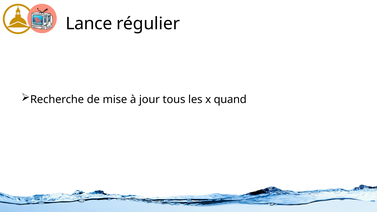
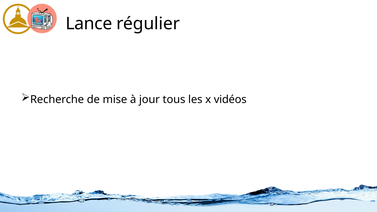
quand: quand -> vidéos
